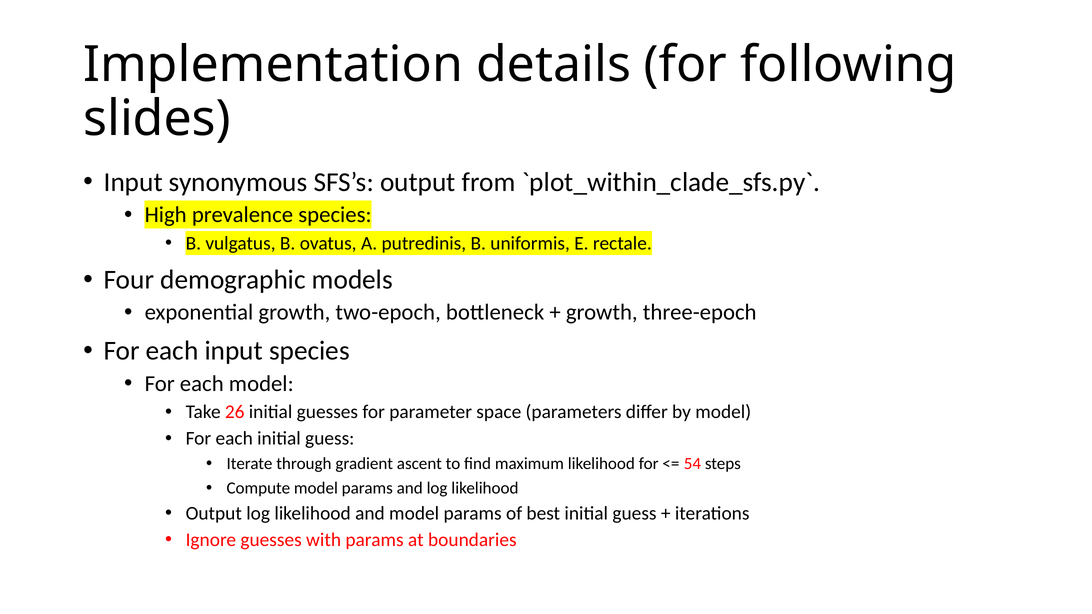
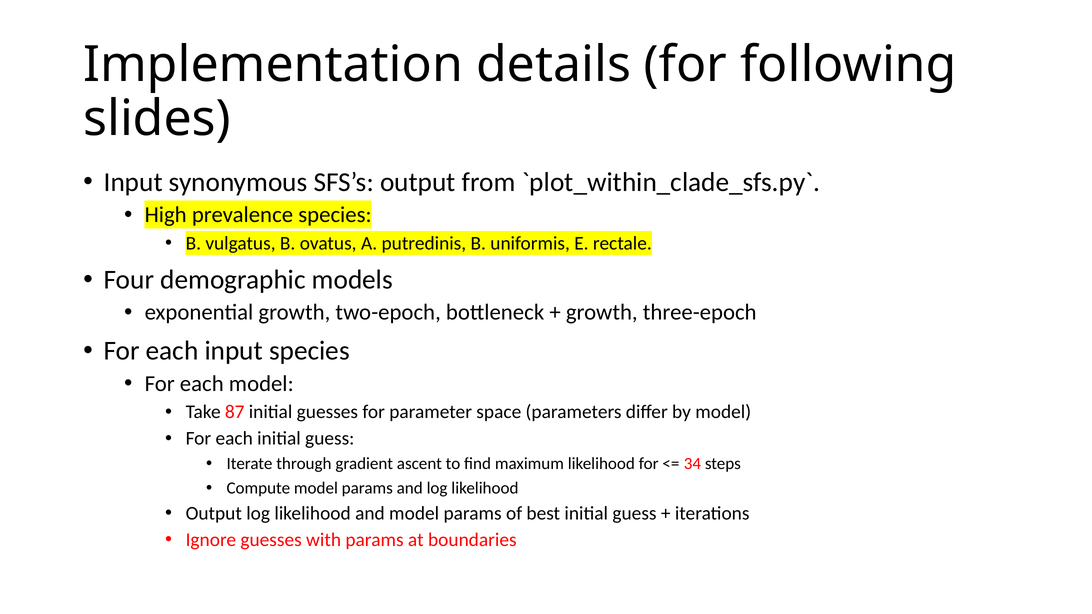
26: 26 -> 87
54: 54 -> 34
